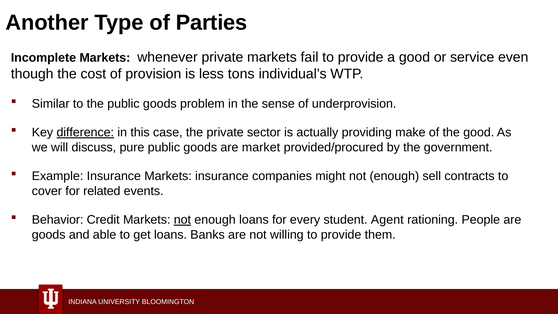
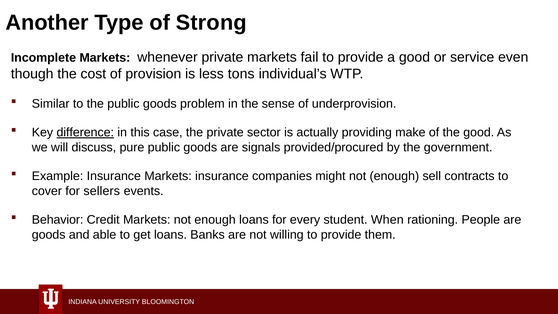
Parties: Parties -> Strong
market: market -> signals
related: related -> sellers
not at (182, 220) underline: present -> none
Agent: Agent -> When
